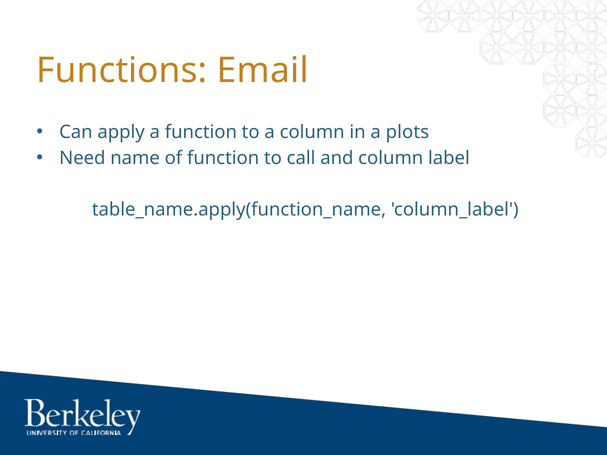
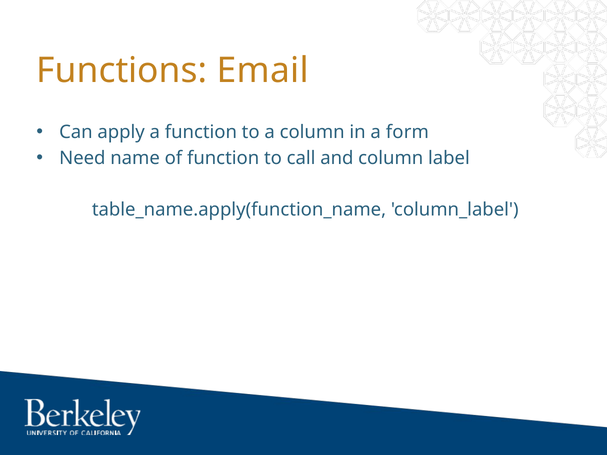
plots: plots -> form
